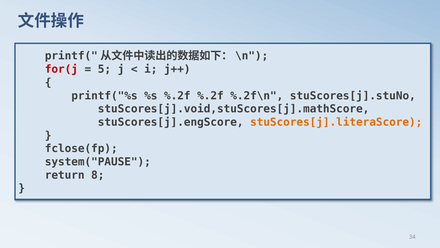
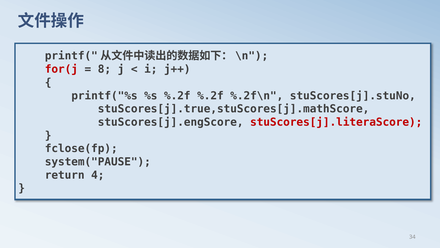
5: 5 -> 8
stuScores[j].void,stuScores[j].mathScore: stuScores[j].void,stuScores[j].mathScore -> stuScores[j].true,stuScores[j].mathScore
stuScores[j].literaScore colour: orange -> red
8: 8 -> 4
